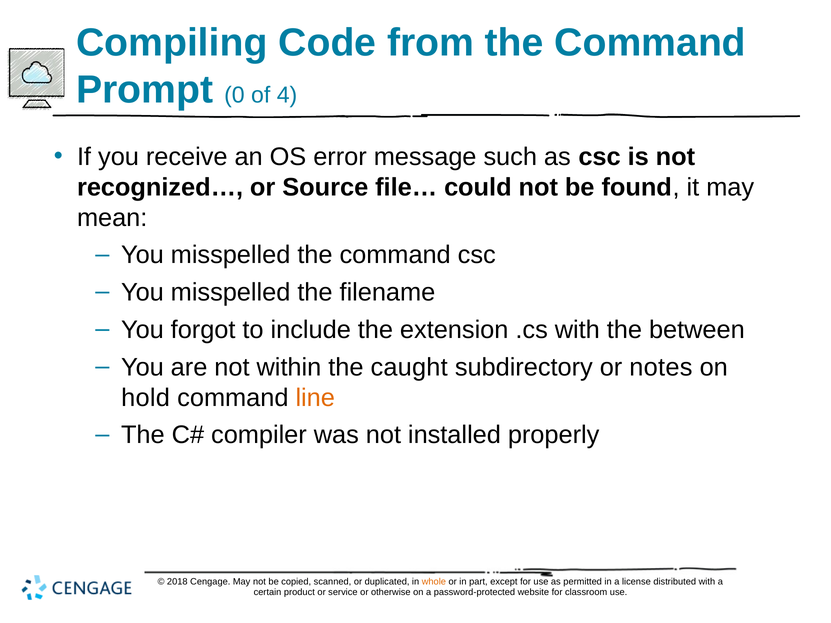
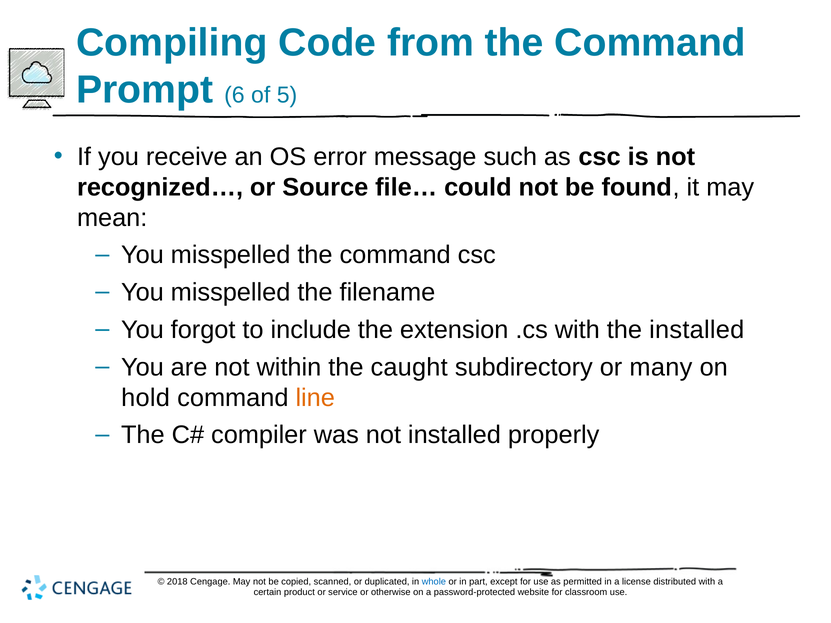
0: 0 -> 6
4: 4 -> 5
the between: between -> installed
notes: notes -> many
whole colour: orange -> blue
